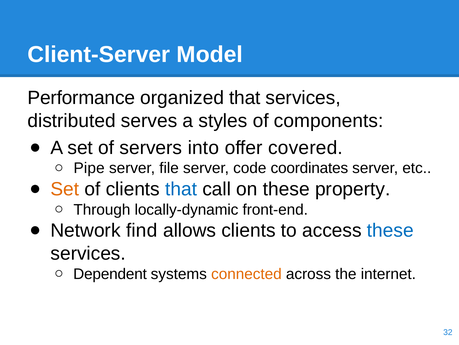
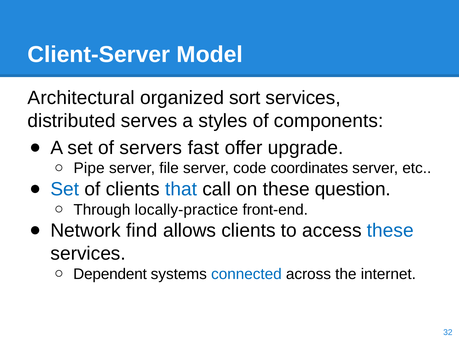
Performance: Performance -> Architectural
organized that: that -> sort
into: into -> fast
covered: covered -> upgrade
Set at (65, 189) colour: orange -> blue
property: property -> question
locally-dynamic: locally-dynamic -> locally-practice
connected colour: orange -> blue
